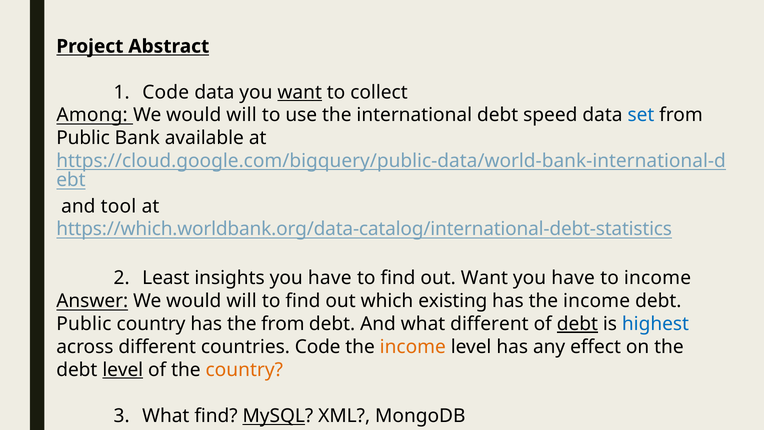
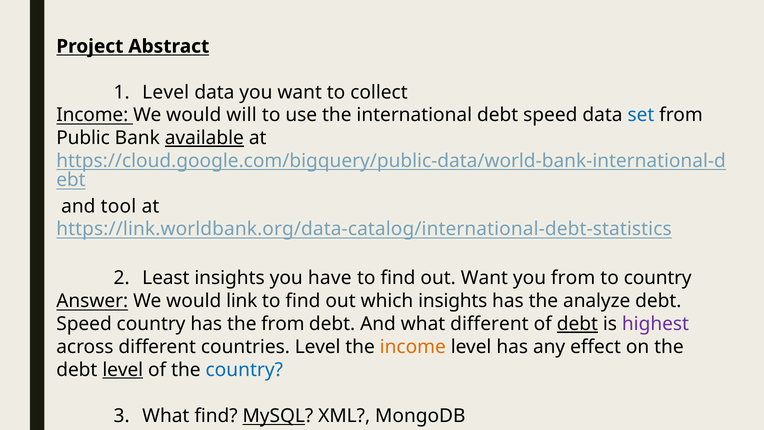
Code at (166, 92): Code -> Level
want at (300, 92) underline: present -> none
Among at (92, 115): Among -> Income
available underline: none -> present
https://which.worldbank.org/data-catalog/international-debt-statistics: https://which.worldbank.org/data-catalog/international-debt-statistics -> https://link.worldbank.org/data-catalog/international-debt-statistics
have at (573, 278): have -> from
to income: income -> country
Answer We would will: will -> link
which existing: existing -> insights
has the income: income -> analyze
Public at (84, 324): Public -> Speed
highest colour: blue -> purple
countries Code: Code -> Level
country at (244, 370) colour: orange -> blue
